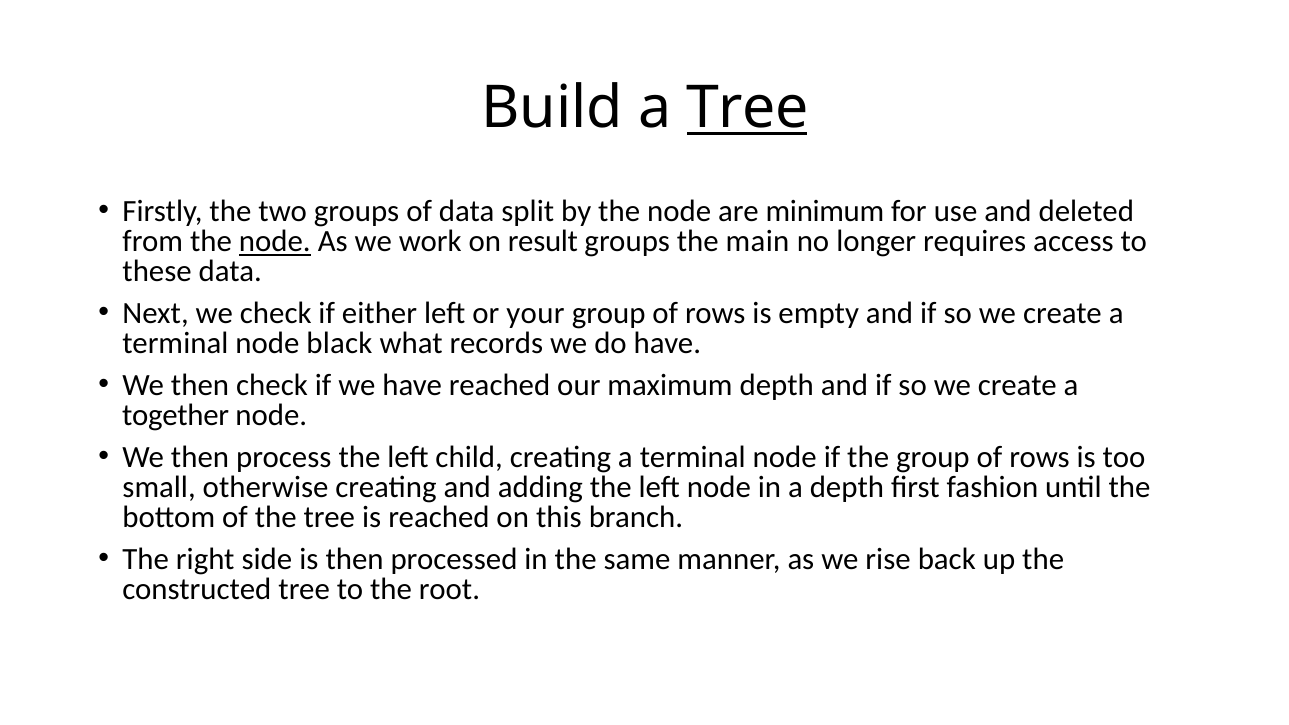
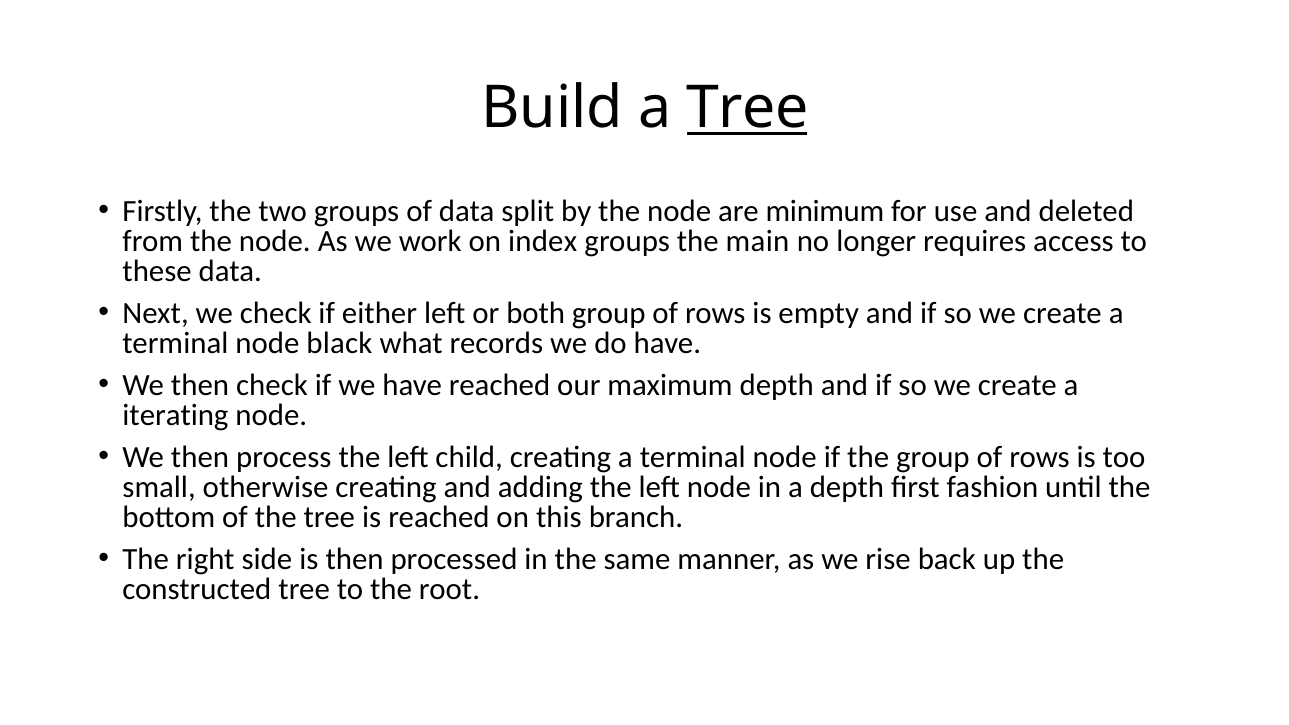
node at (275, 242) underline: present -> none
result: result -> index
your: your -> both
together: together -> iterating
